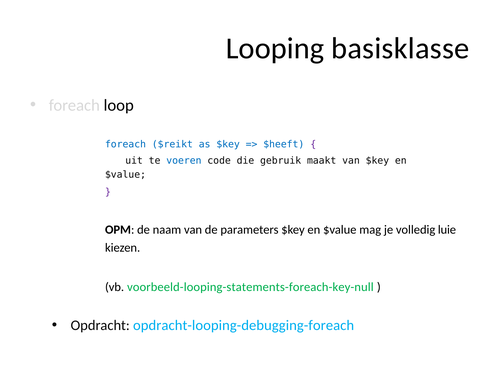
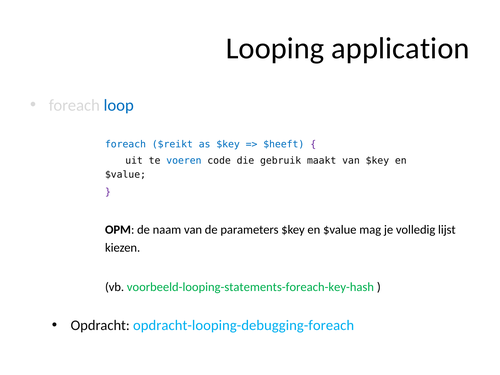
basisklasse: basisklasse -> application
loop colour: black -> blue
luie: luie -> lijst
voorbeeld-looping-statements-foreach-key-null: voorbeeld-looping-statements-foreach-key-null -> voorbeeld-looping-statements-foreach-key-hash
